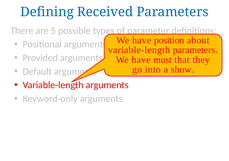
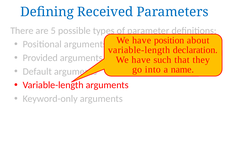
variable-length parameters: parameters -> declaration
must: must -> such
show: show -> name
